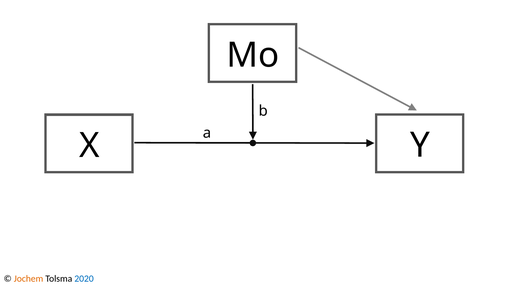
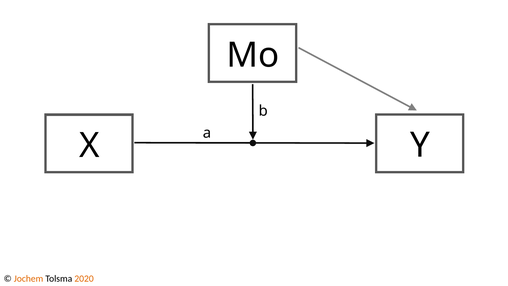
2020 colour: blue -> orange
